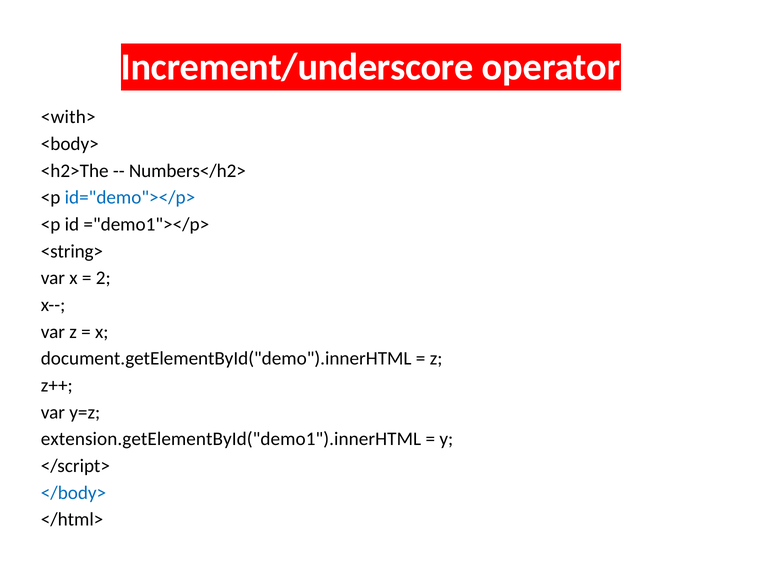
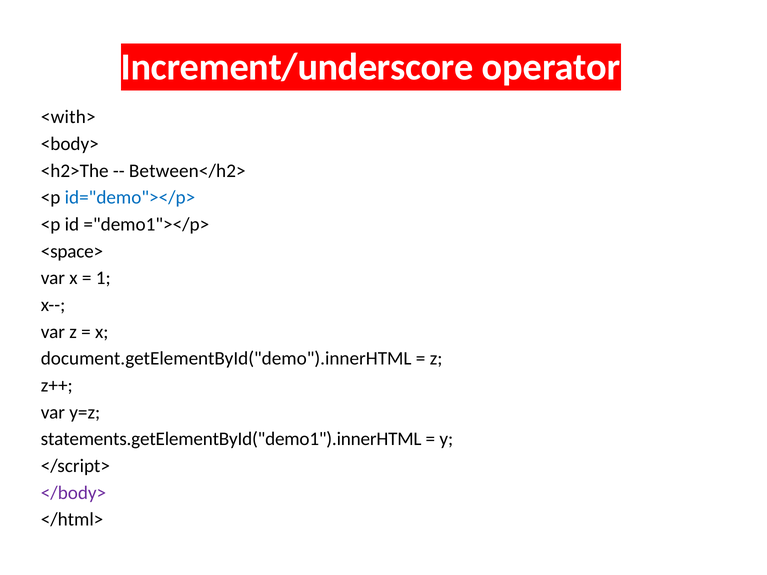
Numbers</h2>: Numbers</h2> -> Between</h2>
<string>: <string> -> <space>
2: 2 -> 1
extension.getElementById("demo1").innerHTML: extension.getElementById("demo1").innerHTML -> statements.getElementById("demo1").innerHTML
</body> colour: blue -> purple
